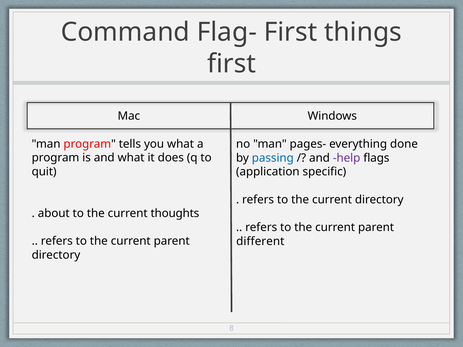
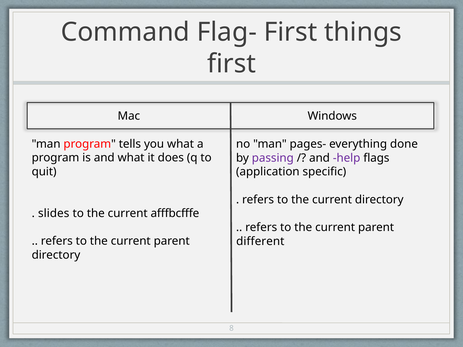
passing colour: blue -> purple
about: about -> slides
thoughts: thoughts -> afffbcfffe
